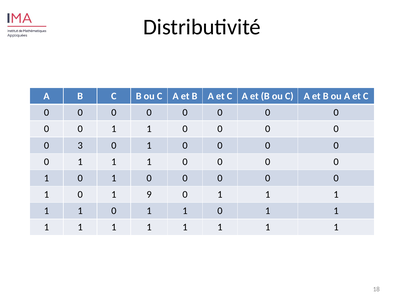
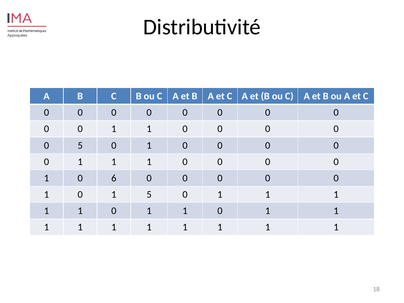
0 3: 3 -> 5
1 at (114, 178): 1 -> 6
1 9: 9 -> 5
